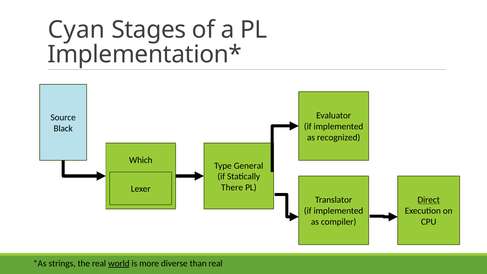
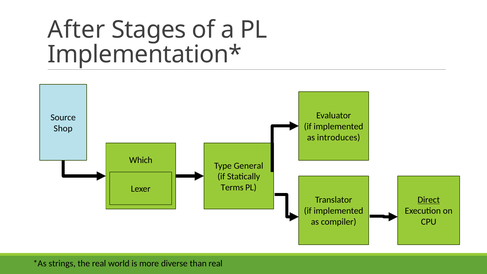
Cyan: Cyan -> After
Black: Black -> Shop
recognized: recognized -> introduces
There: There -> Terms
world underline: present -> none
